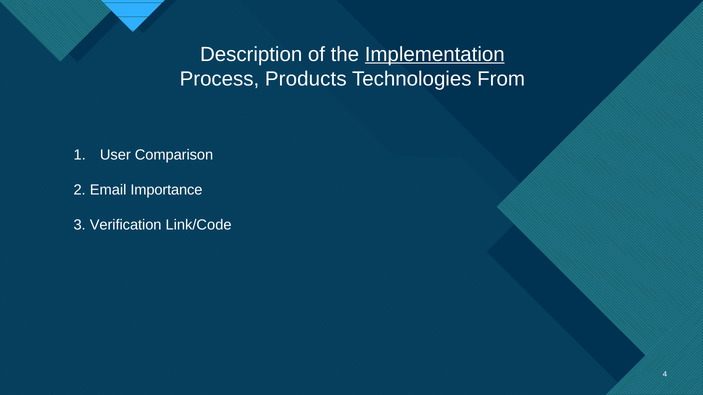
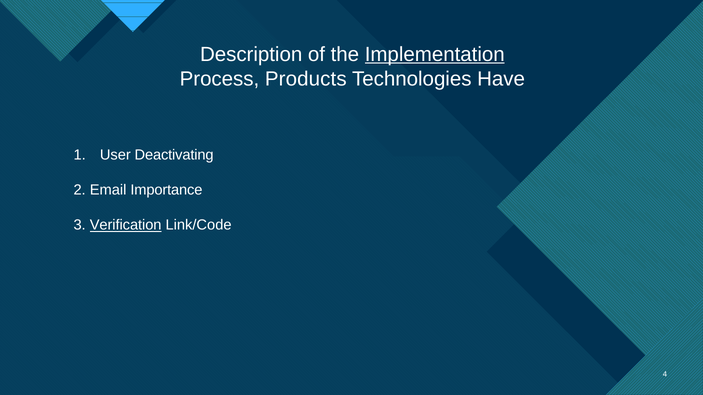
From: From -> Have
Comparison: Comparison -> Deactivating
Verification underline: none -> present
